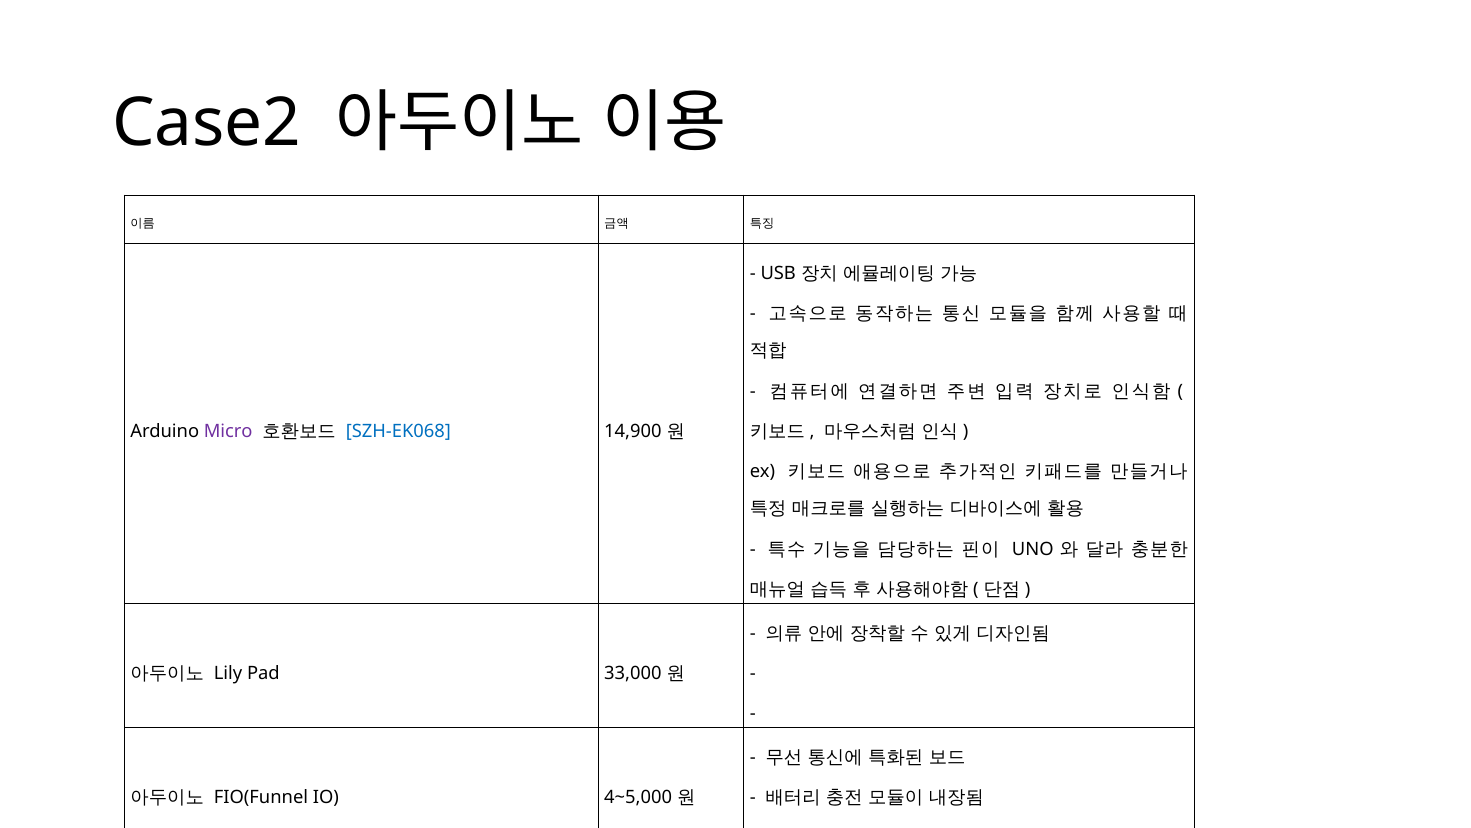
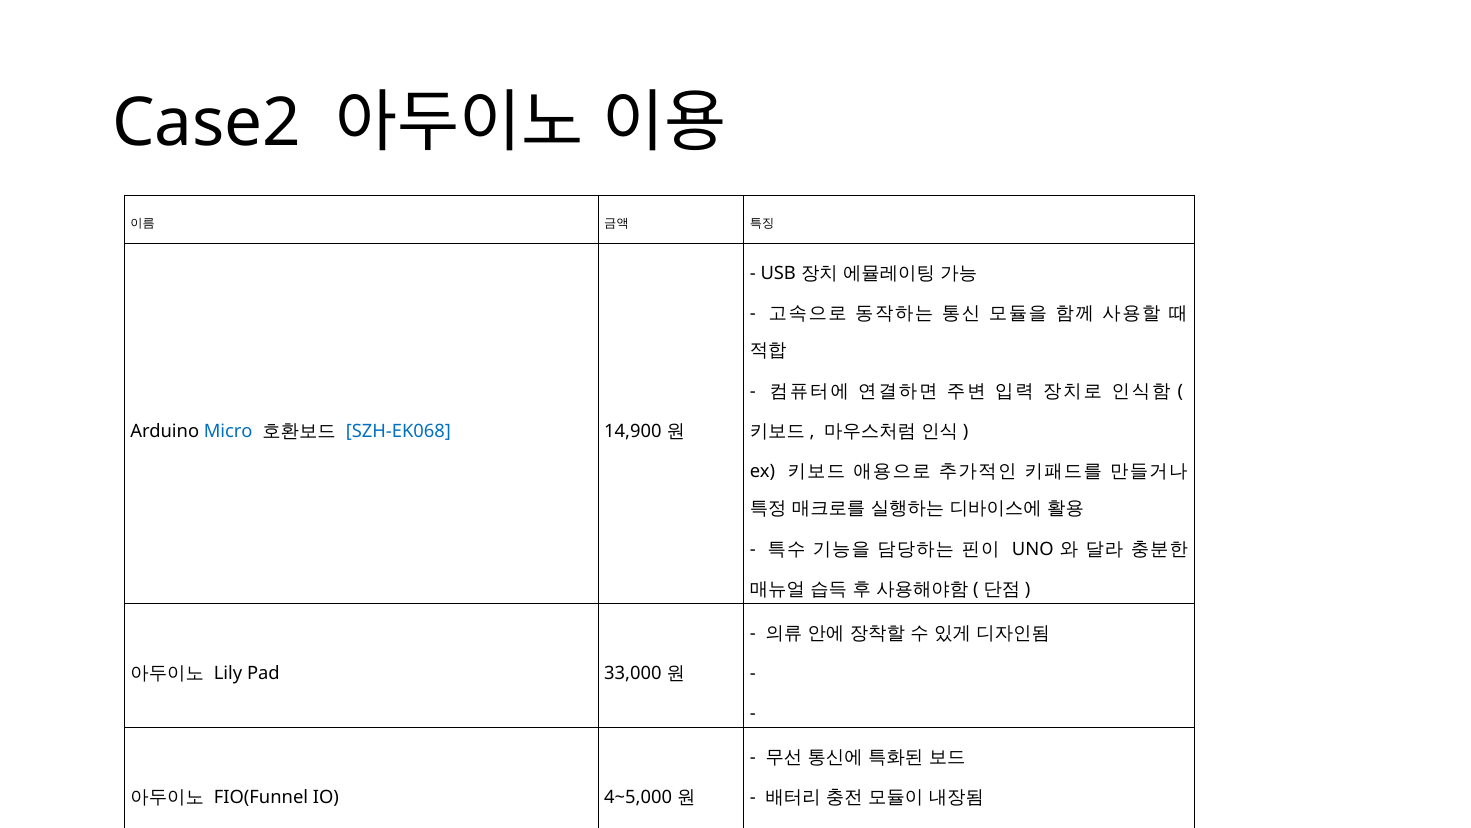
Micro colour: purple -> blue
